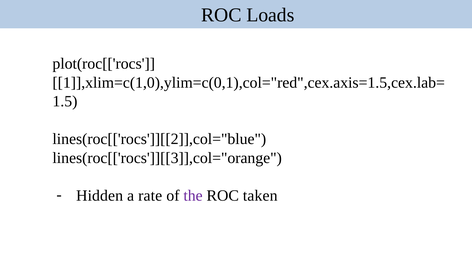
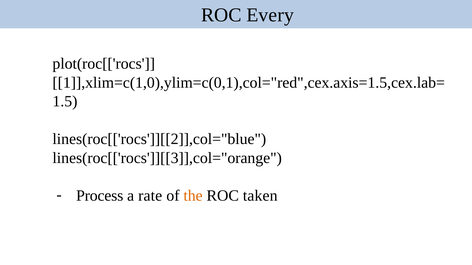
Loads: Loads -> Every
Hidden: Hidden -> Process
the colour: purple -> orange
